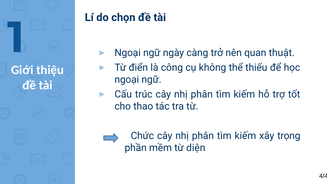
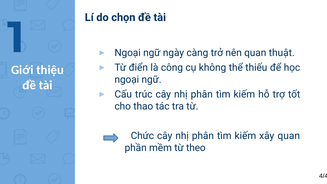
xây trọng: trọng -> quan
diện: diện -> theo
